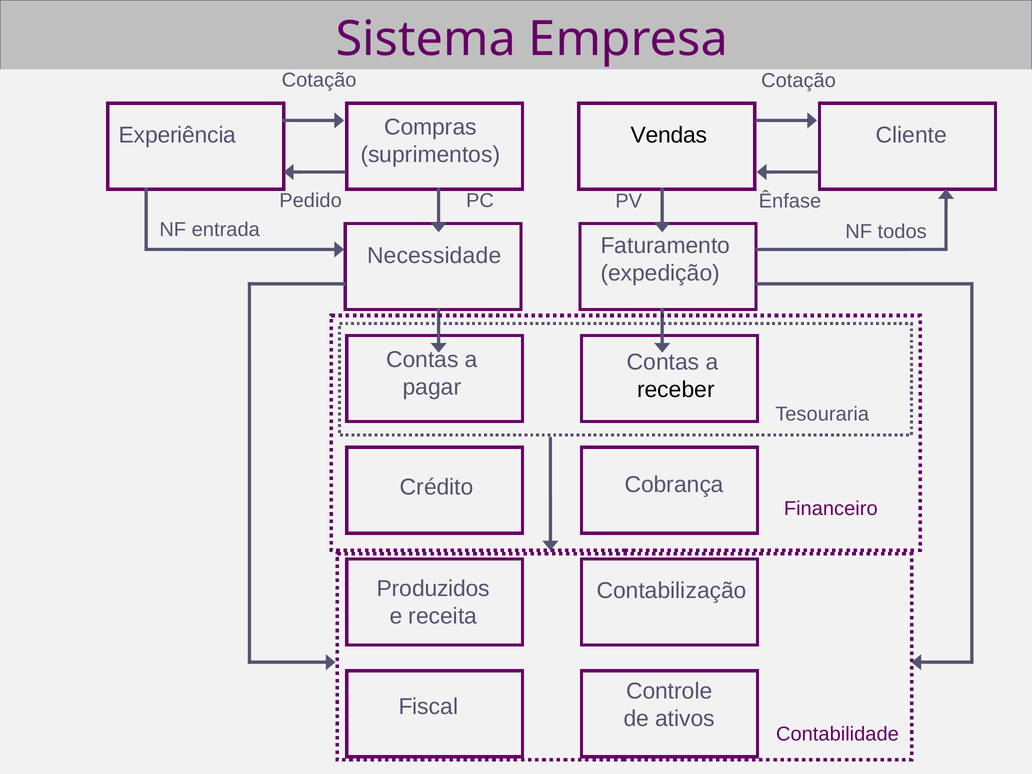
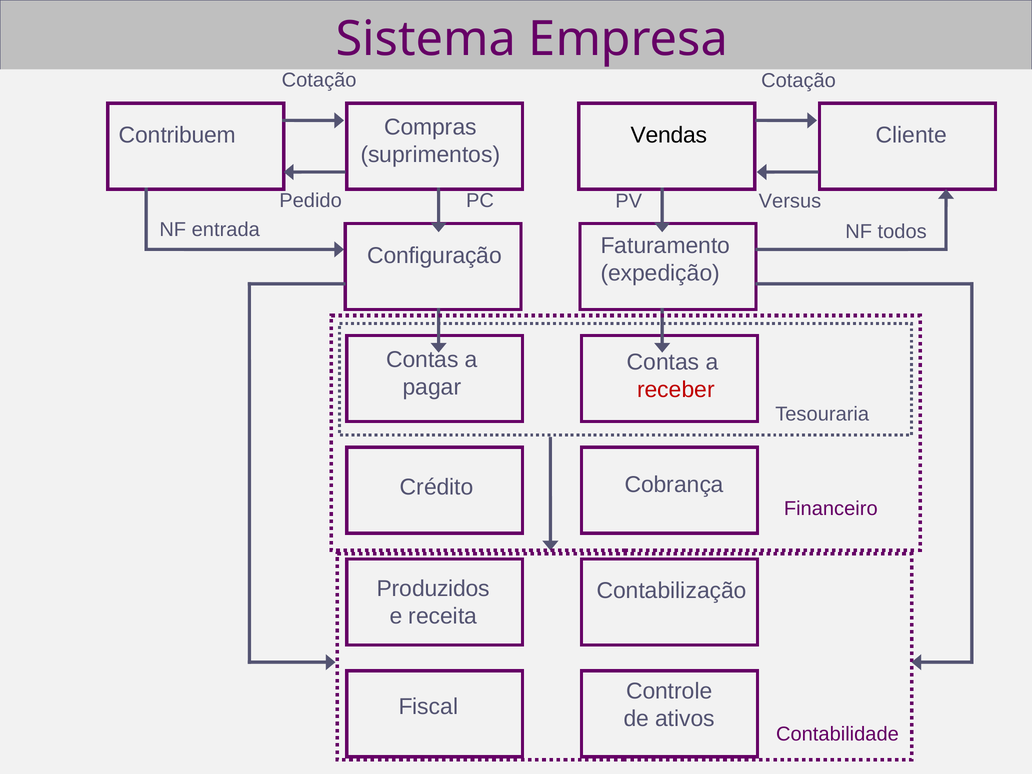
Experiência: Experiência -> Contribuem
Ênfase: Ênfase -> Versus
Necessidade: Necessidade -> Configuração
receber colour: black -> red
